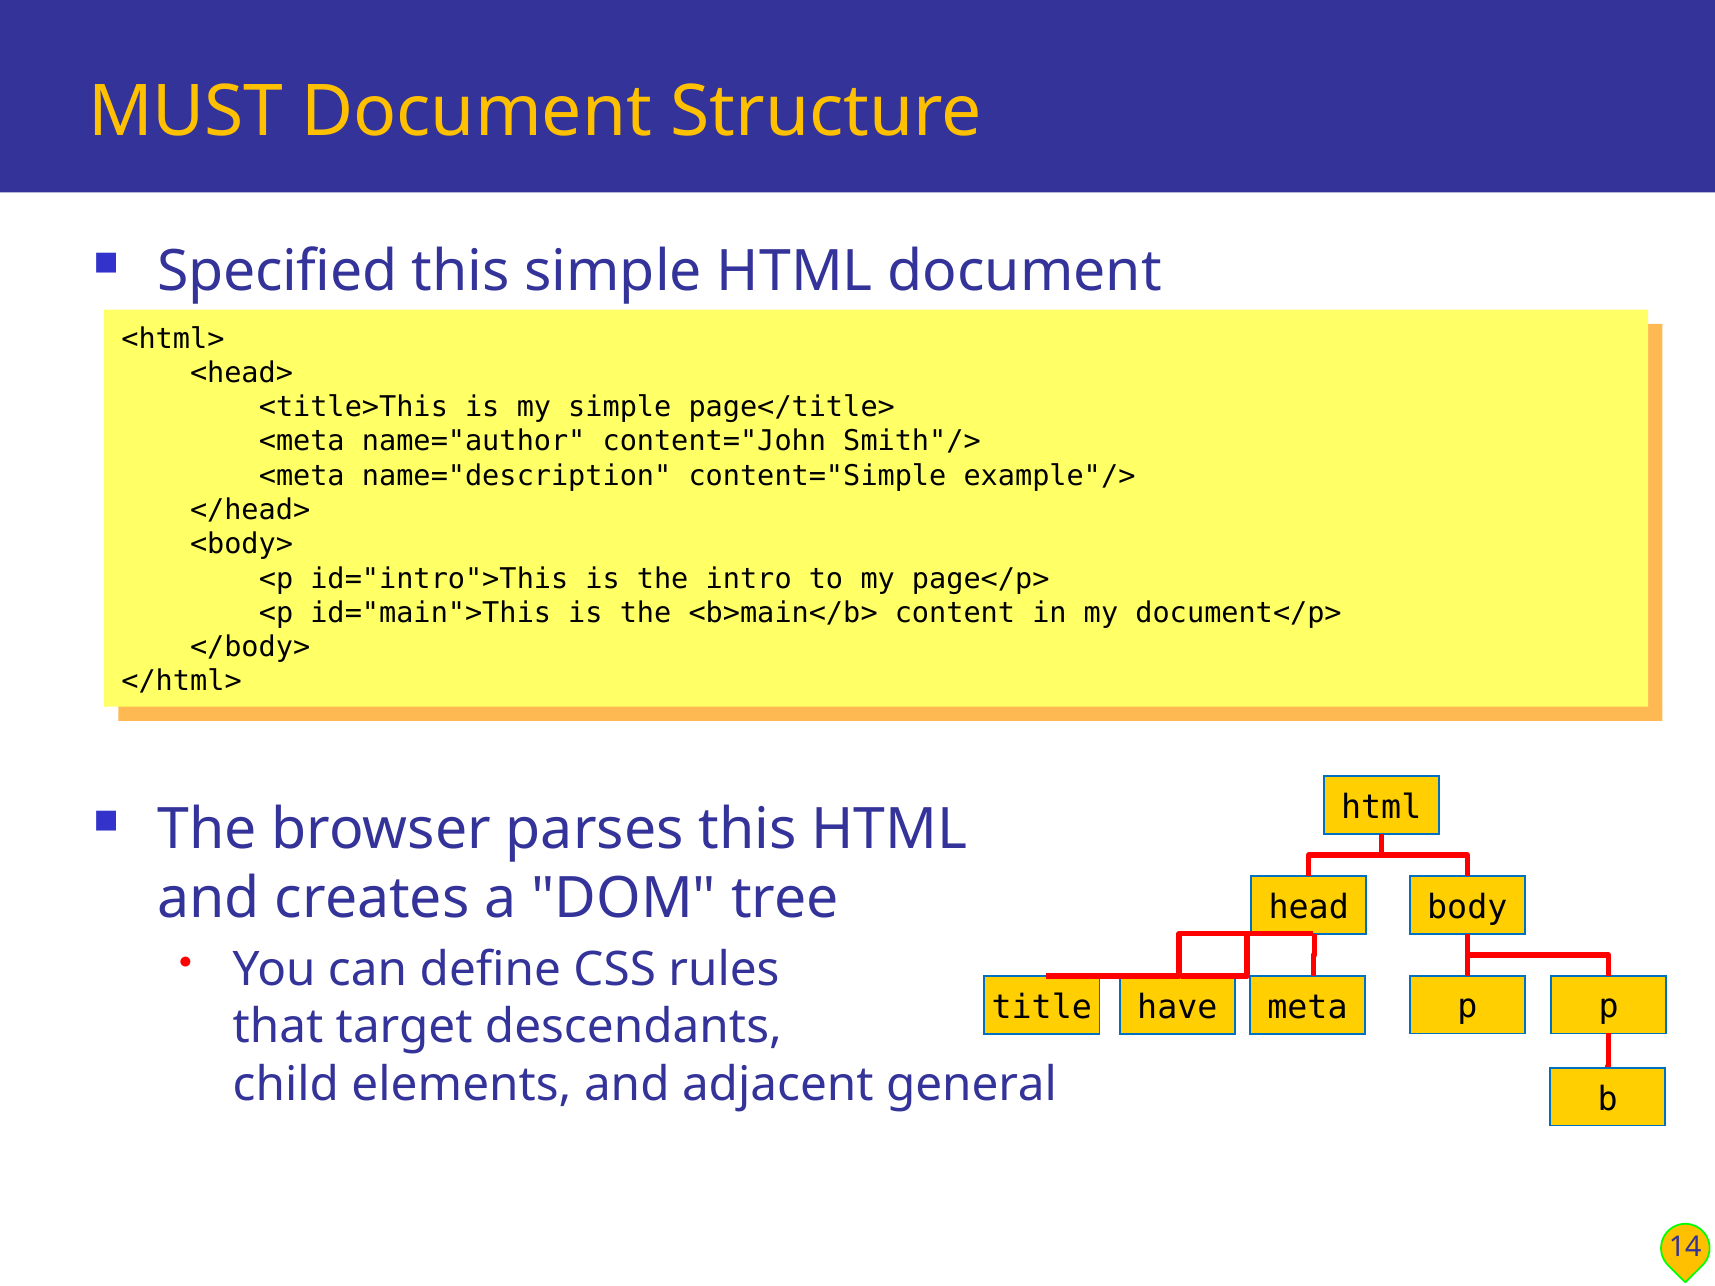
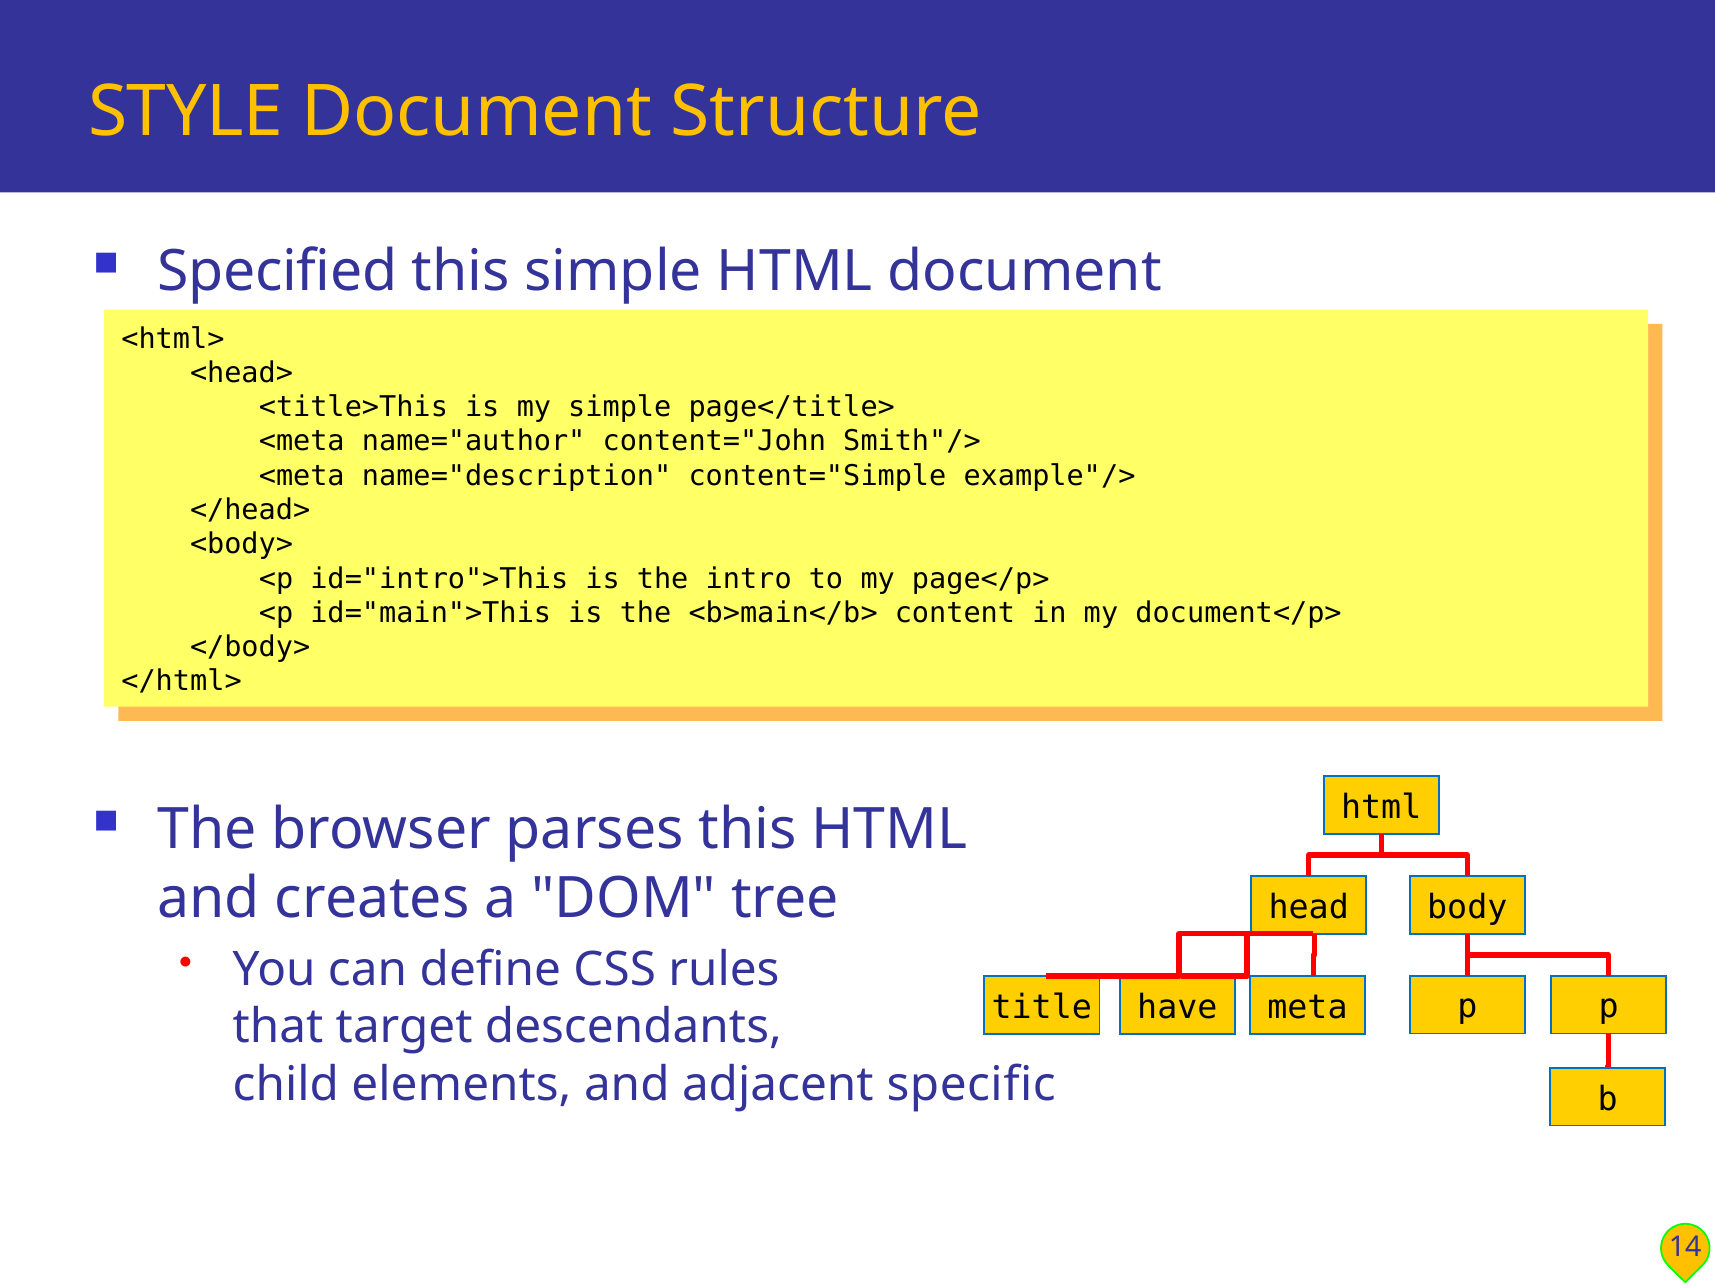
MUST: MUST -> STYLE
general: general -> specific
